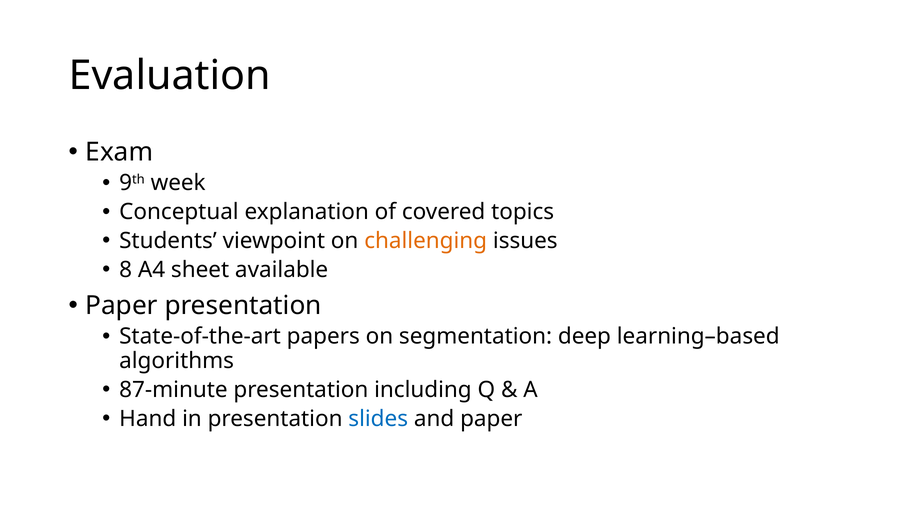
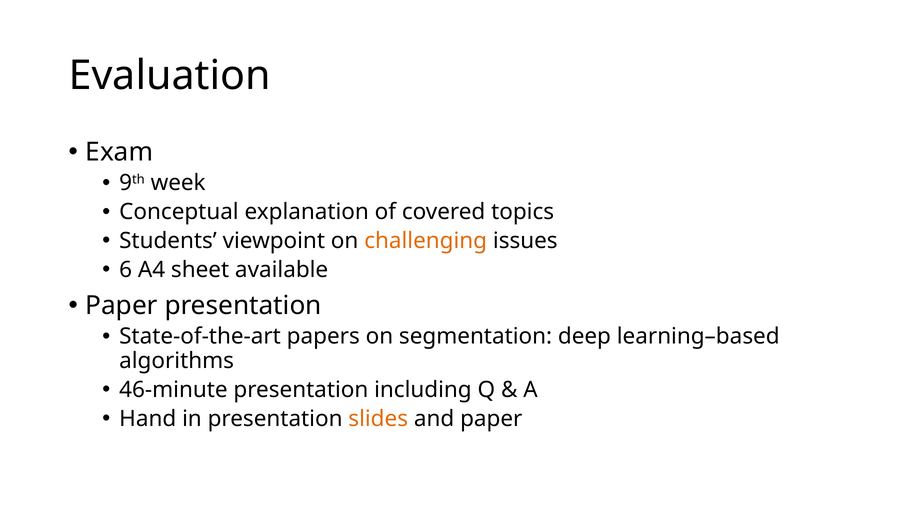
8: 8 -> 6
87-minute: 87-minute -> 46-minute
slides colour: blue -> orange
